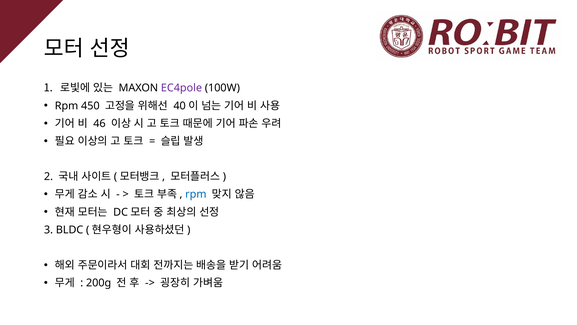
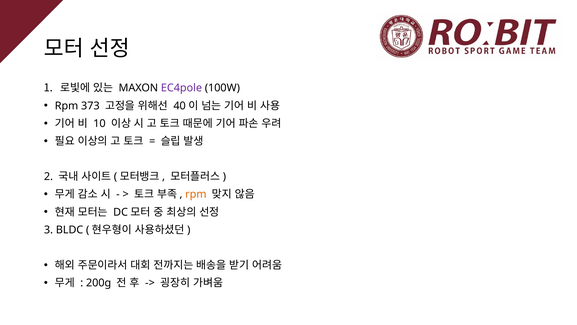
450: 450 -> 373
46: 46 -> 10
rpm at (196, 194) colour: blue -> orange
